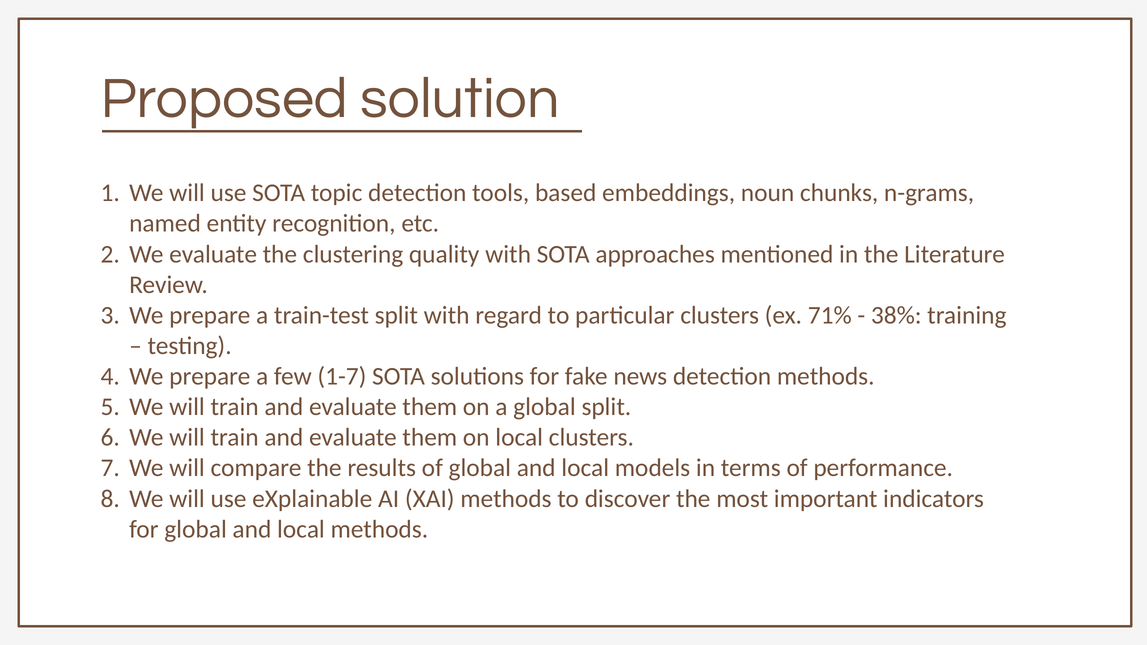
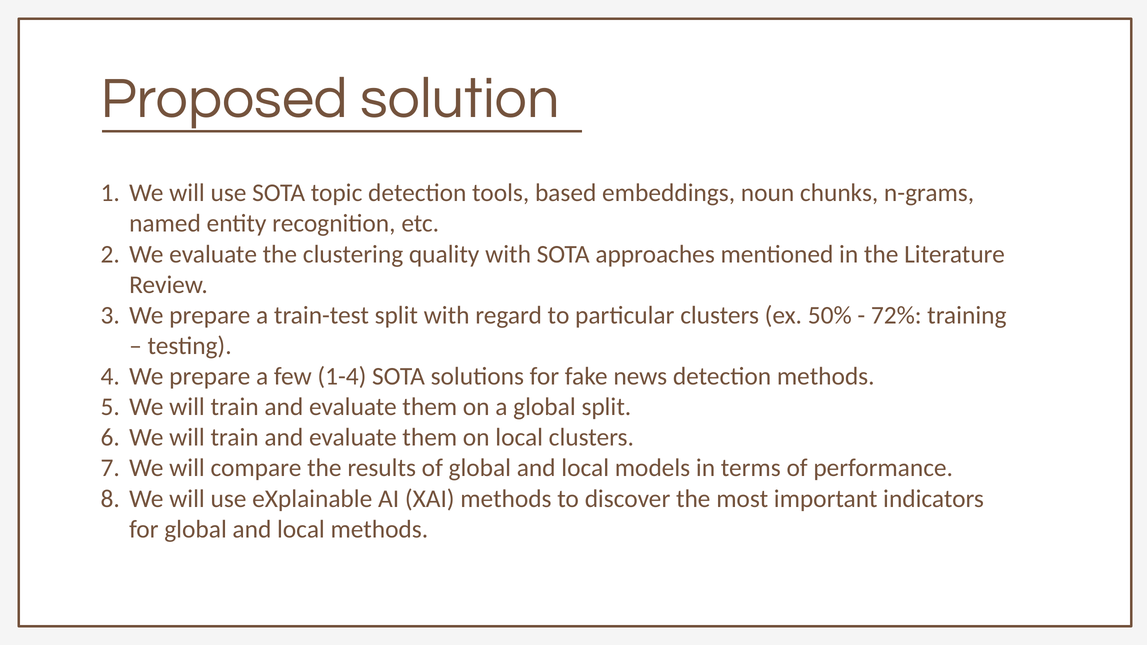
71%: 71% -> 50%
38%: 38% -> 72%
1-7: 1-7 -> 1-4
